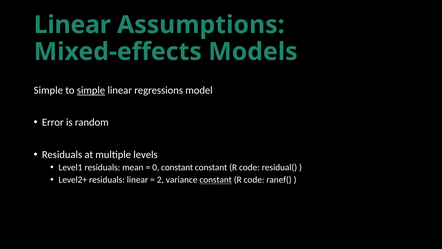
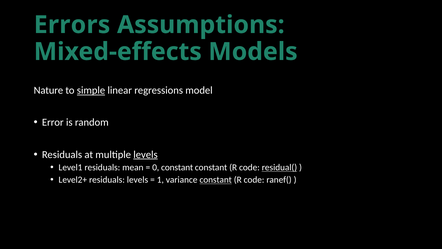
Linear at (72, 25): Linear -> Errors
Simple at (48, 90): Simple -> Nature
levels at (146, 154) underline: none -> present
residual( underline: none -> present
residuals linear: linear -> levels
2: 2 -> 1
